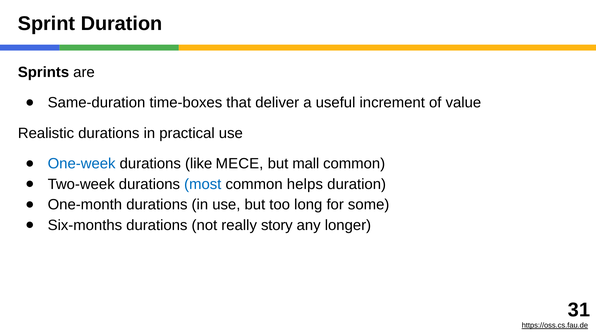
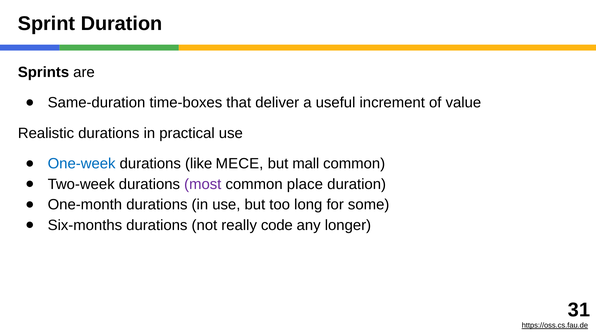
most colour: blue -> purple
helps: helps -> place
story: story -> code
